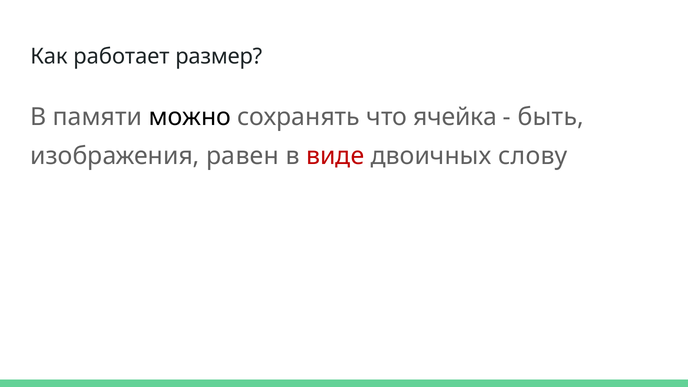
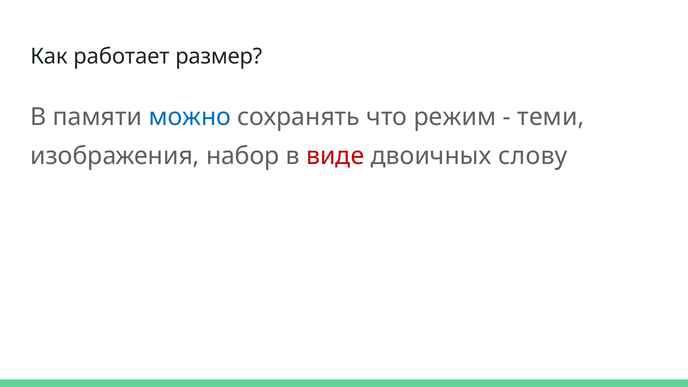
можно colour: black -> blue
ячейка: ячейка -> режим
быть: быть -> теми
равен: равен -> набор
